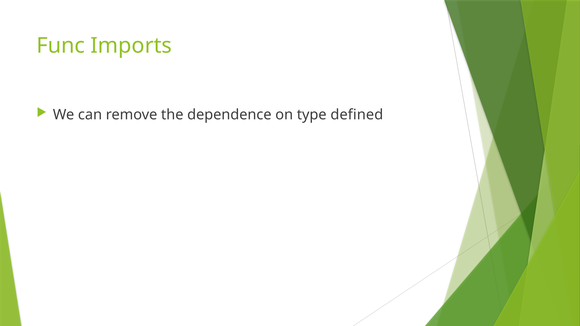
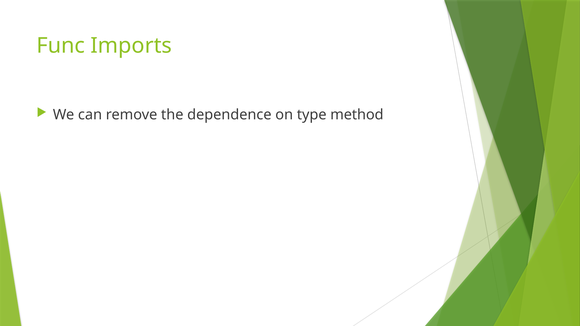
defined: defined -> method
